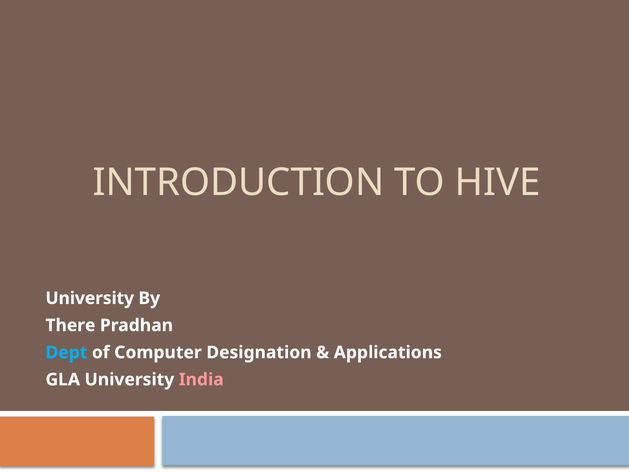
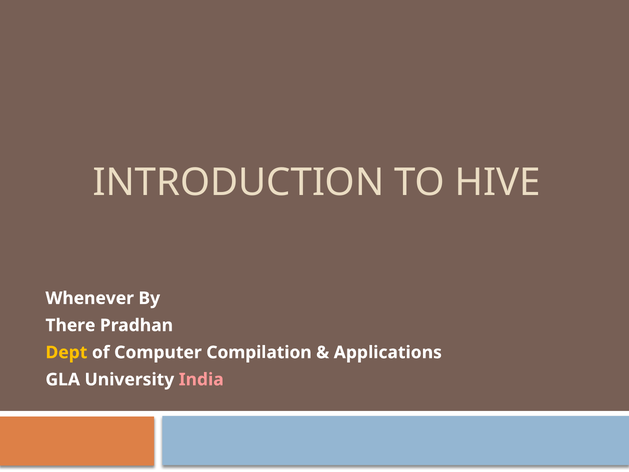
University at (90, 298): University -> Whenever
Dept colour: light blue -> yellow
Designation: Designation -> Compilation
